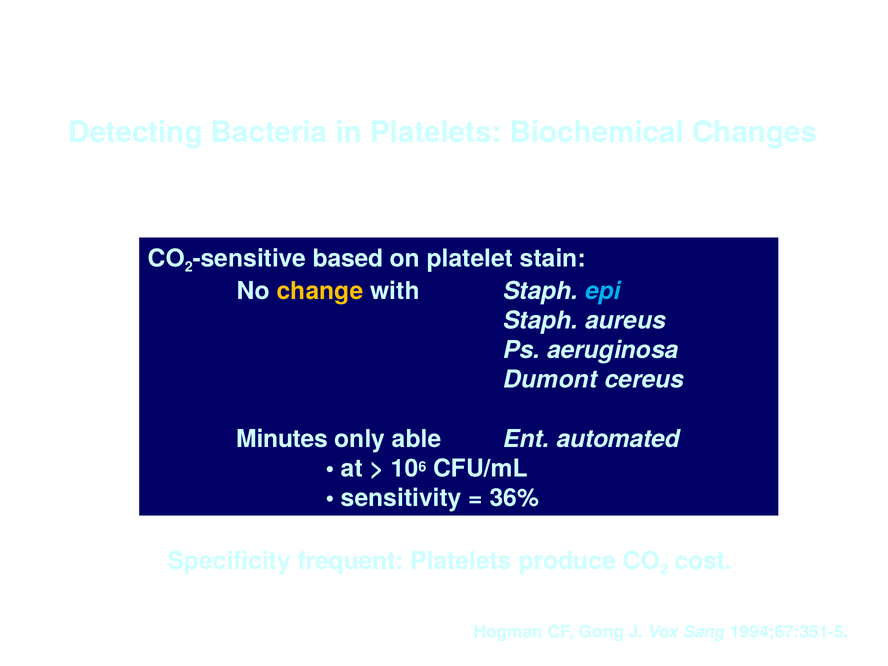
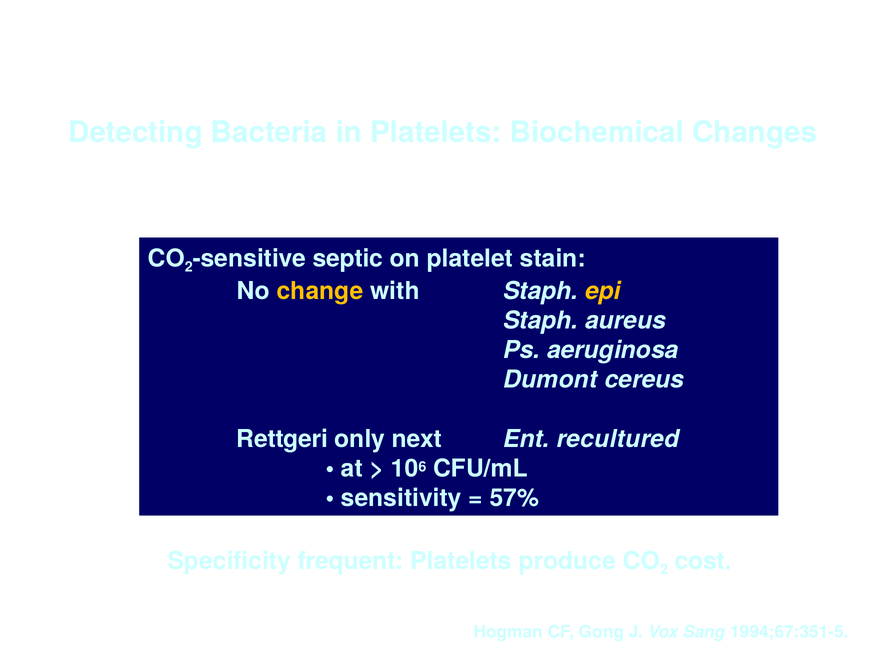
based: based -> septic
epi colour: light blue -> yellow
Minutes: Minutes -> Rettgeri
able: able -> next
automated: automated -> recultured
36%: 36% -> 57%
